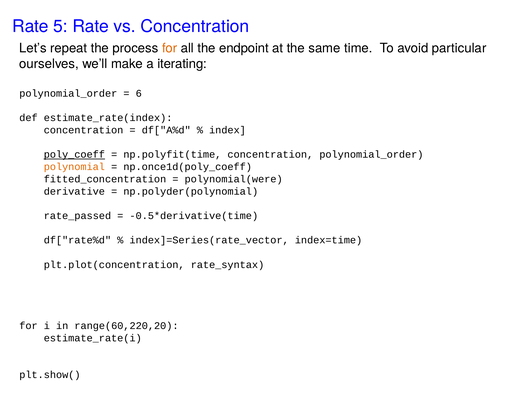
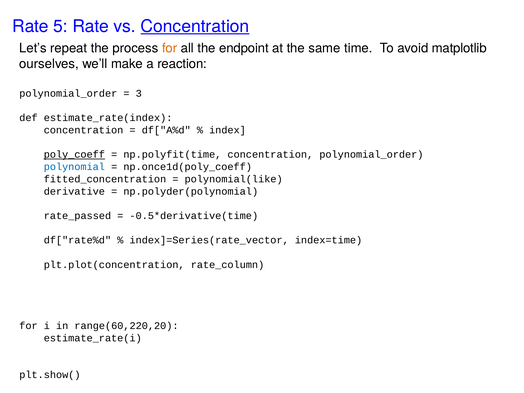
Concentration at (195, 26) underline: none -> present
particular: particular -> matplotlib
iterating: iterating -> reaction
6: 6 -> 3
polynomial colour: orange -> blue
polynomial(were: polynomial(were -> polynomial(like
rate_syntax: rate_syntax -> rate_column
